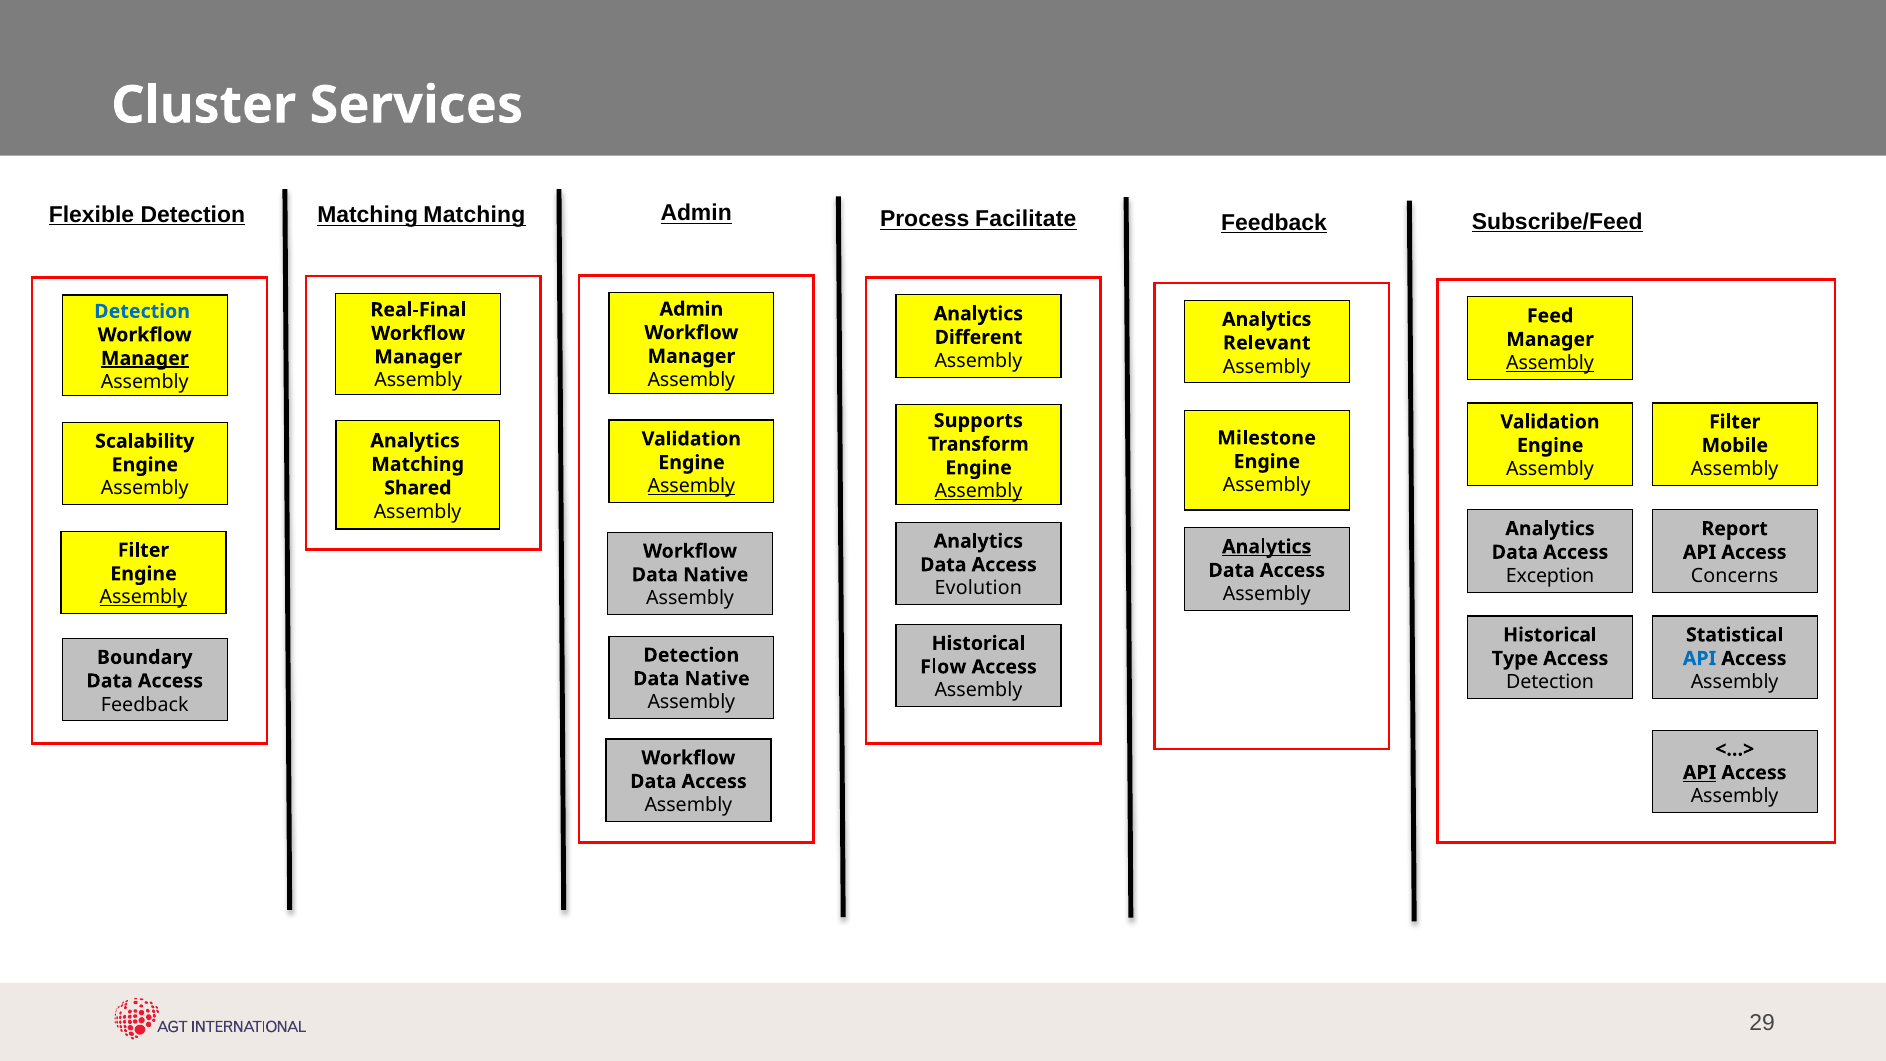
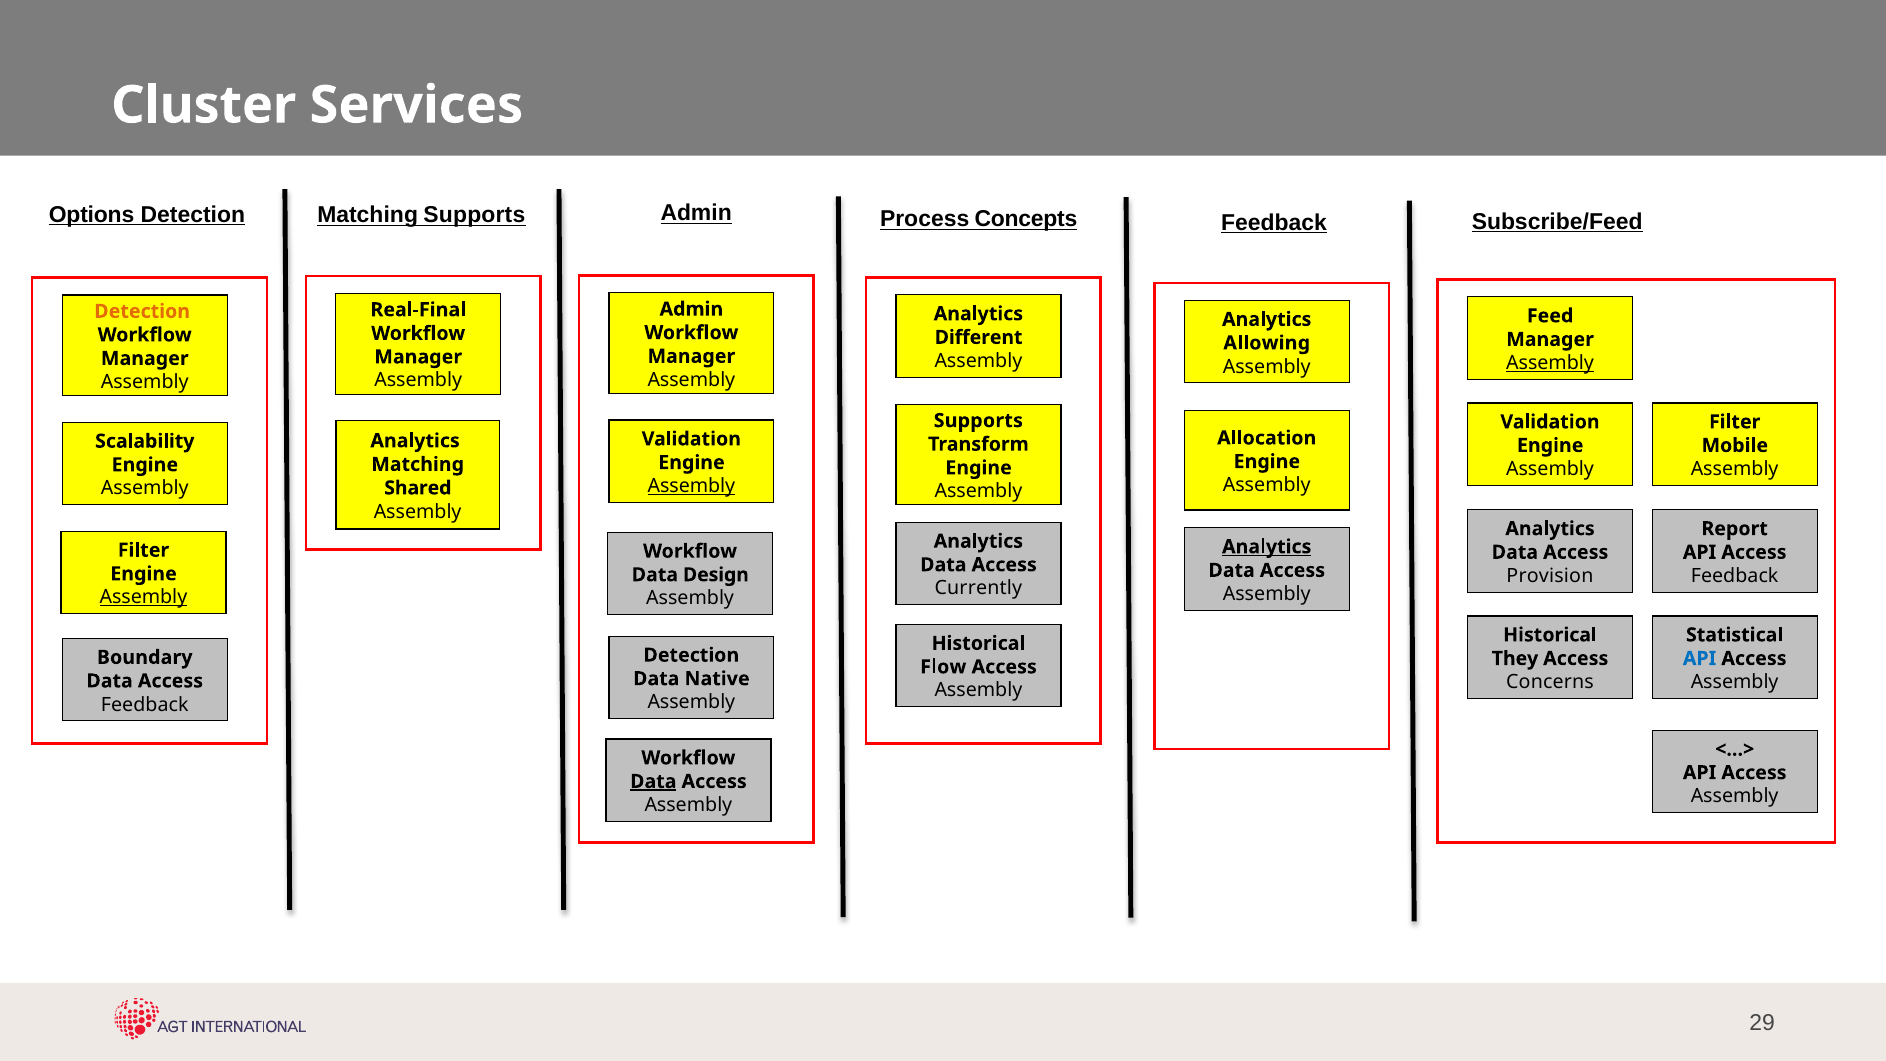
Flexible: Flexible -> Options
Matching Matching: Matching -> Supports
Facilitate: Facilitate -> Concepts
Detection at (142, 311) colour: blue -> orange
Relevant: Relevant -> Allowing
Manager at (145, 358) underline: present -> none
Milestone: Milestone -> Allocation
Assembly at (978, 491) underline: present -> none
Exception: Exception -> Provision
Concerns at (1735, 576): Concerns -> Feedback
Native at (716, 575): Native -> Design
Evolution: Evolution -> Currently
Type: Type -> They
Detection at (1550, 682): Detection -> Concerns
API at (1700, 773) underline: present -> none
Data at (653, 781) underline: none -> present
